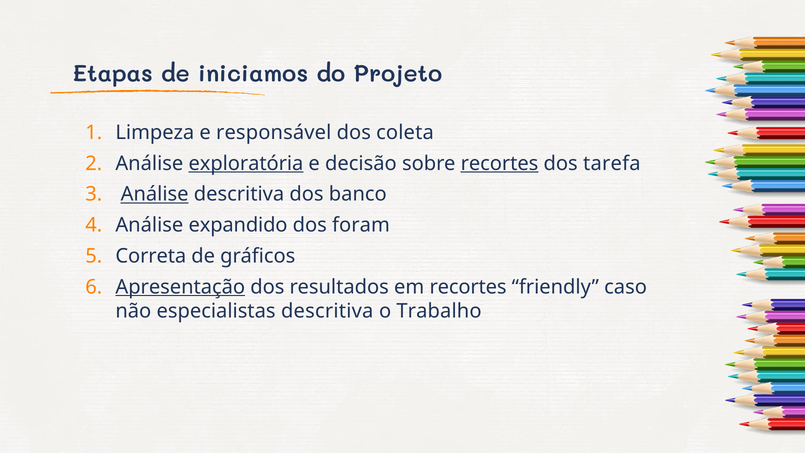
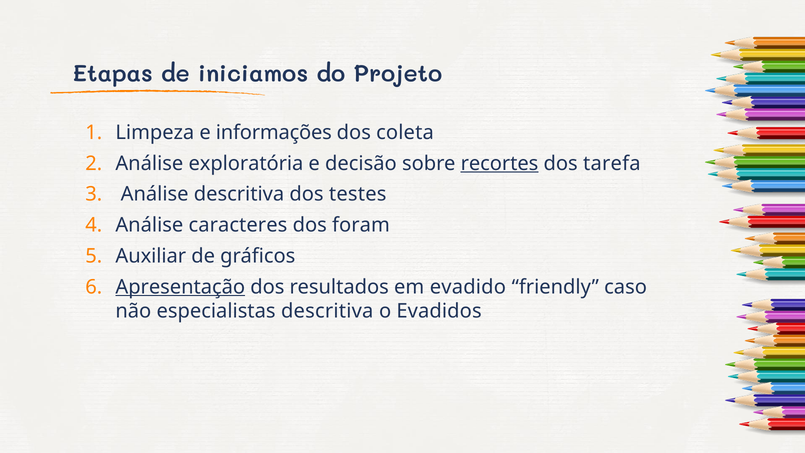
responsável: responsável -> informações
exploratória underline: present -> none
Análise at (155, 194) underline: present -> none
banco: banco -> testes
expandido: expandido -> caracteres
Correta: Correta -> Auxiliar
em recortes: recortes -> evadido
Trabalho: Trabalho -> Evadidos
